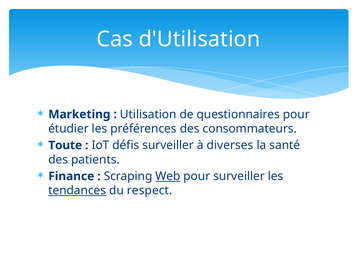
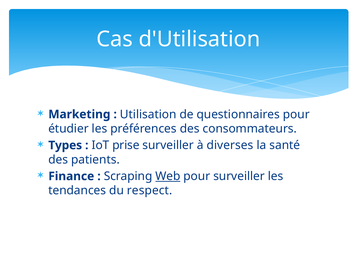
Toute: Toute -> Types
défis: défis -> prise
tendances underline: present -> none
